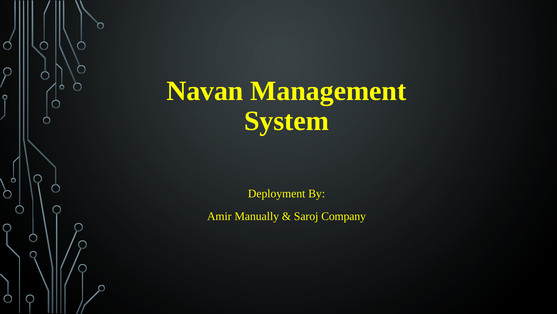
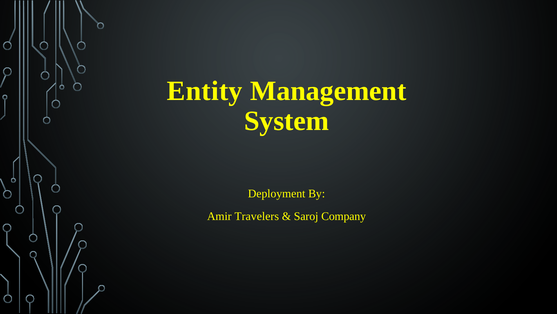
Navan: Navan -> Entity
Manually: Manually -> Travelers
